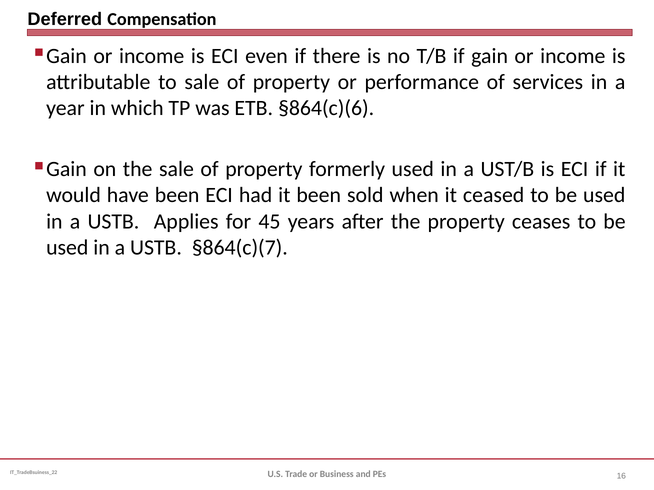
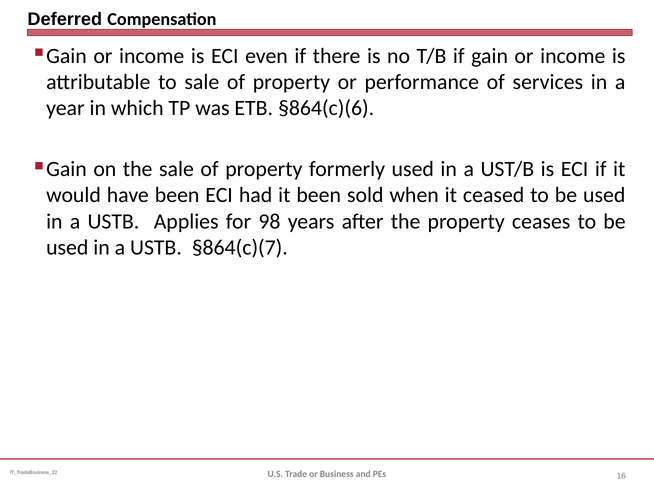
45: 45 -> 98
